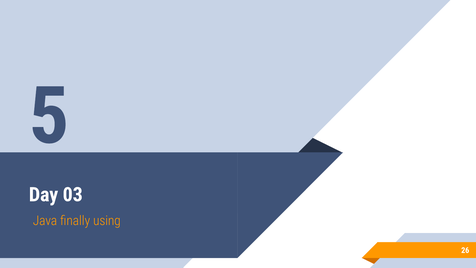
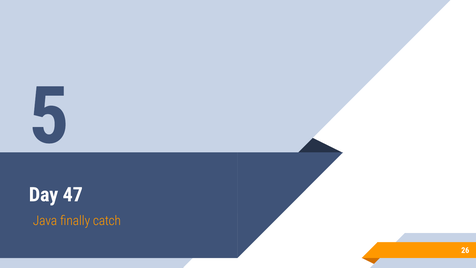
03: 03 -> 47
using: using -> catch
